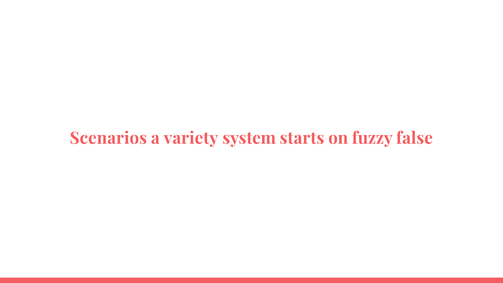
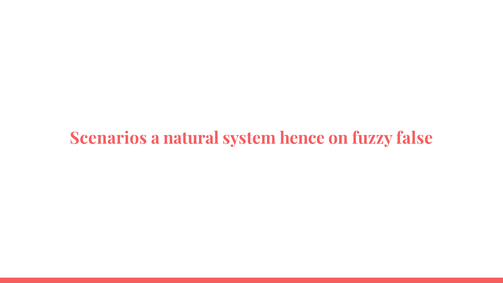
variety: variety -> natural
starts: starts -> hence
